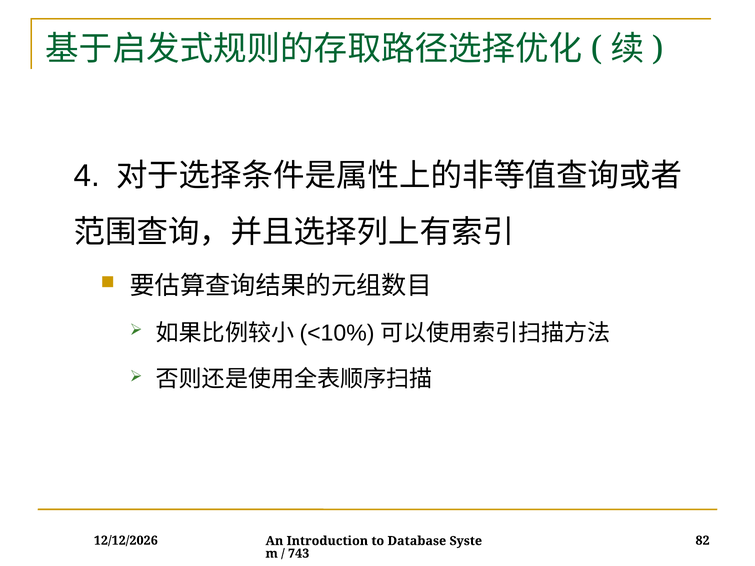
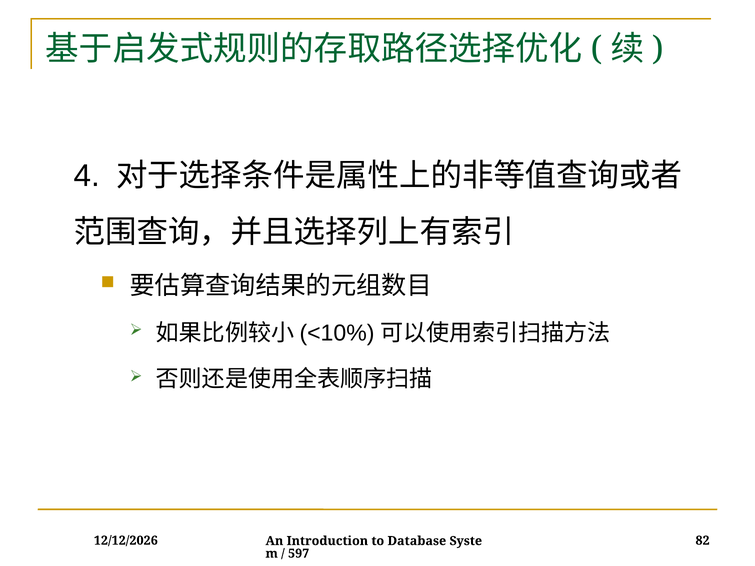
743: 743 -> 597
